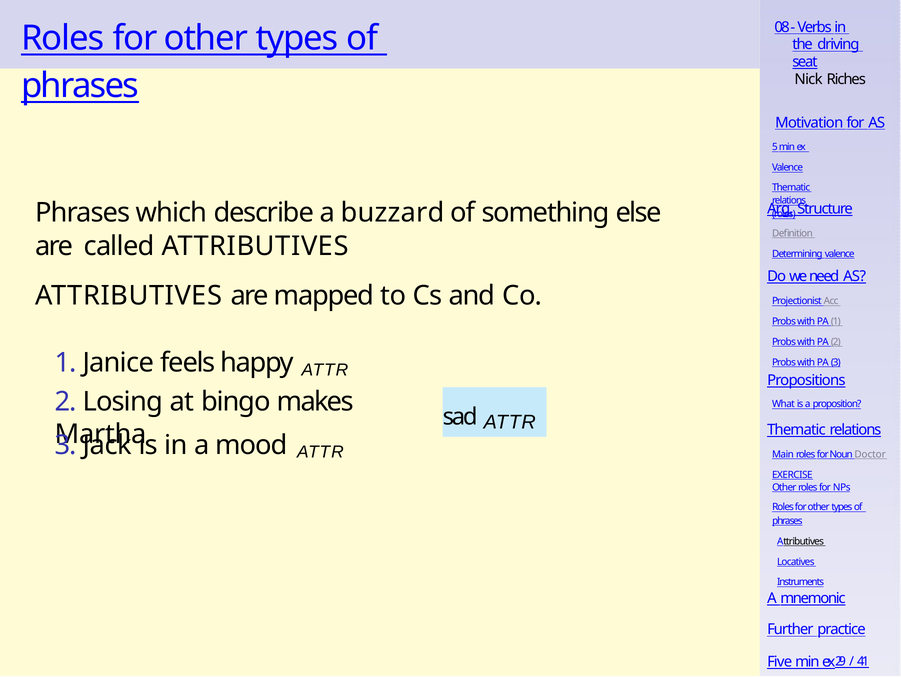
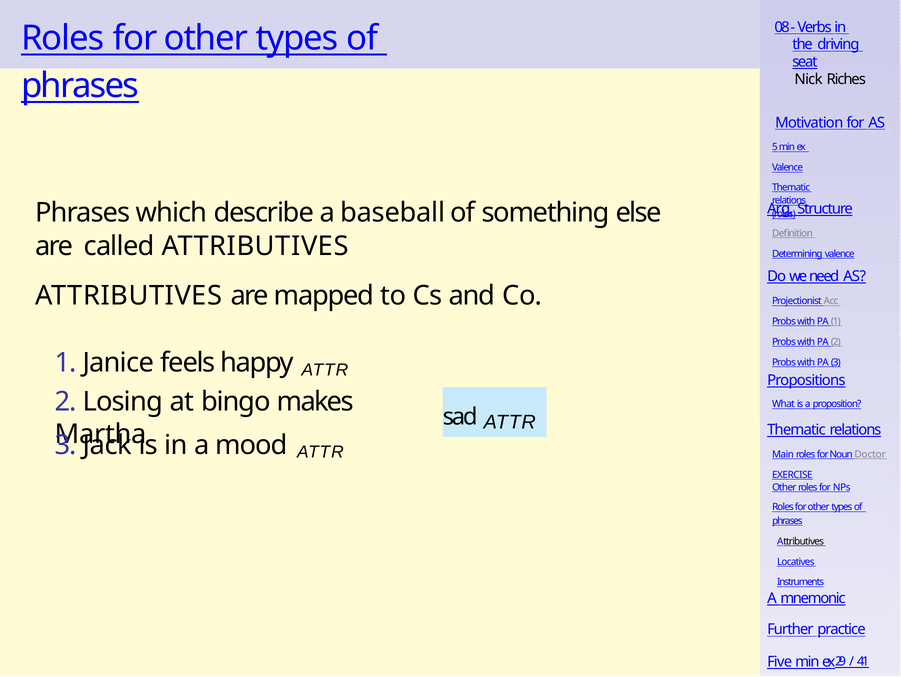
buzzard: buzzard -> baseball
